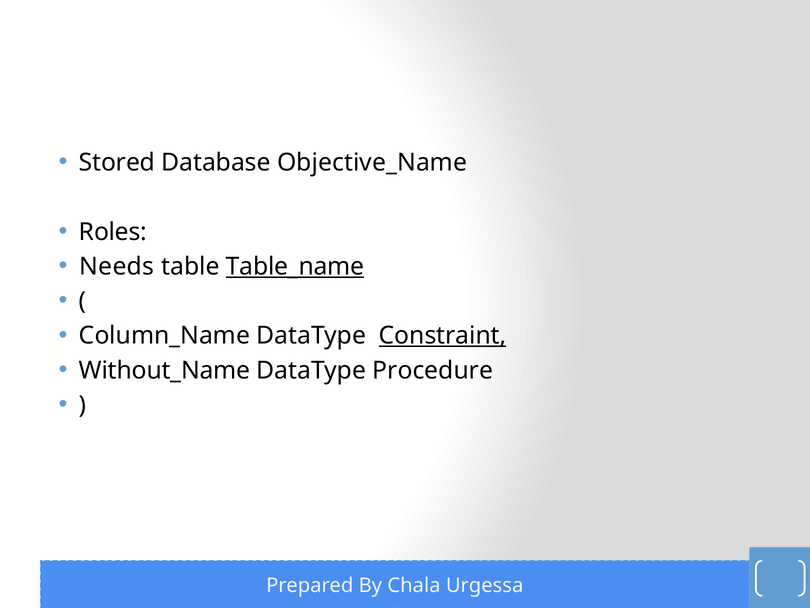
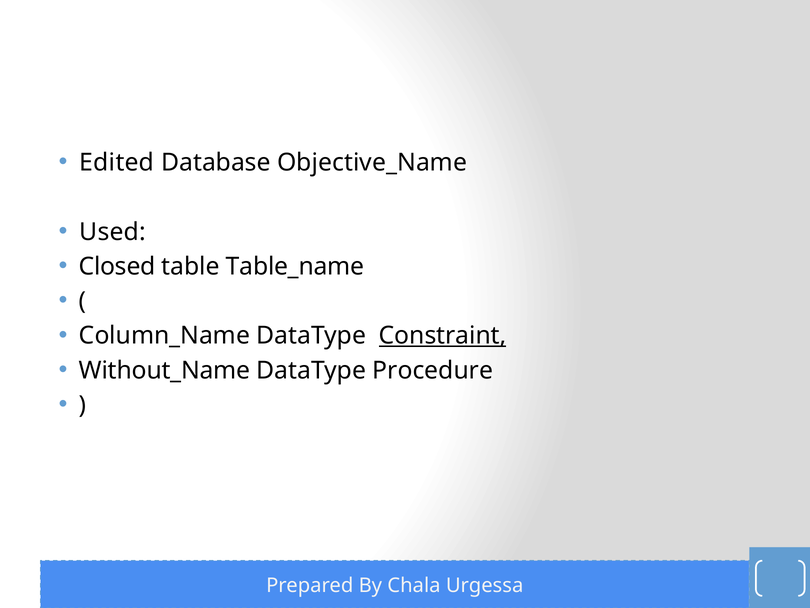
Stored: Stored -> Edited
Roles: Roles -> Used
Needs: Needs -> Closed
Table_name underline: present -> none
